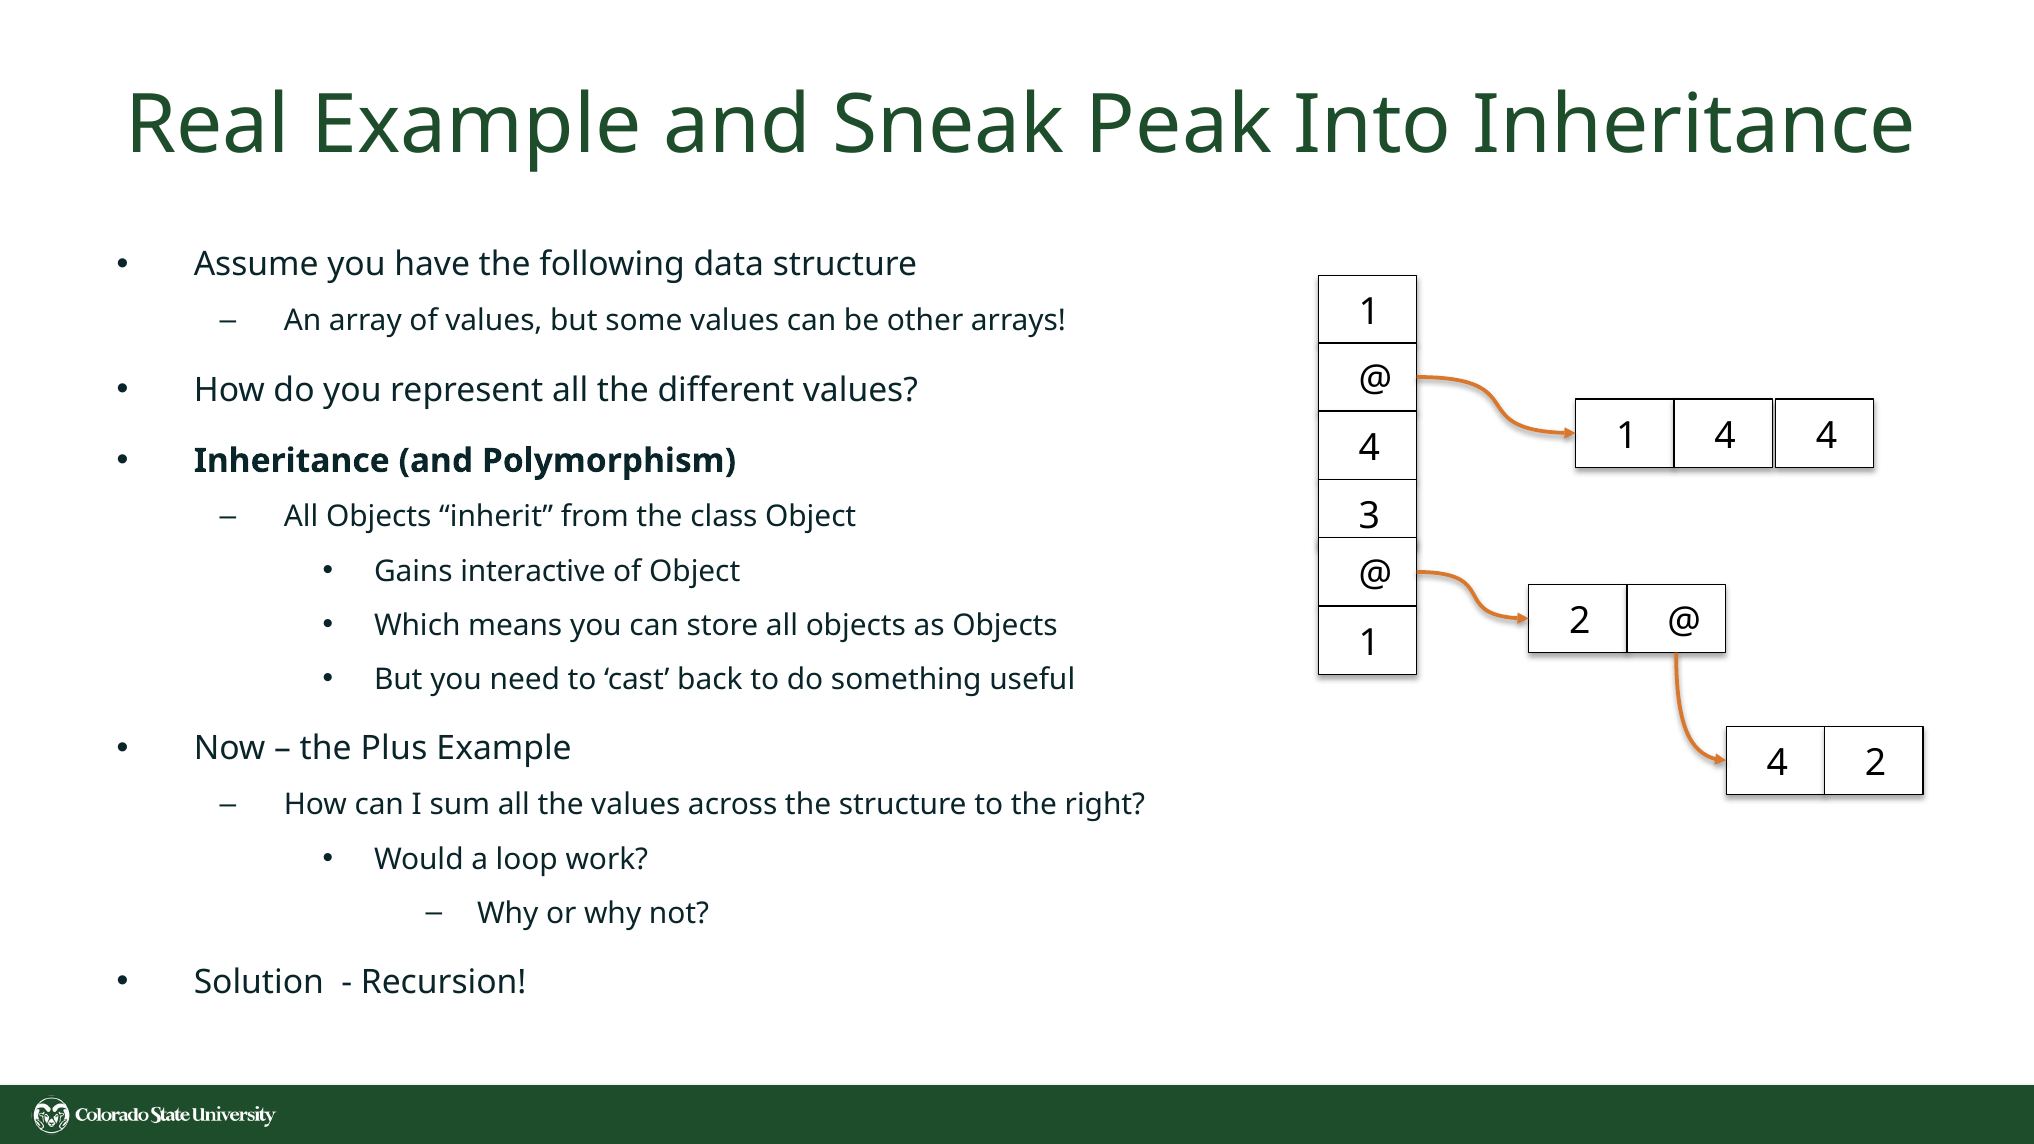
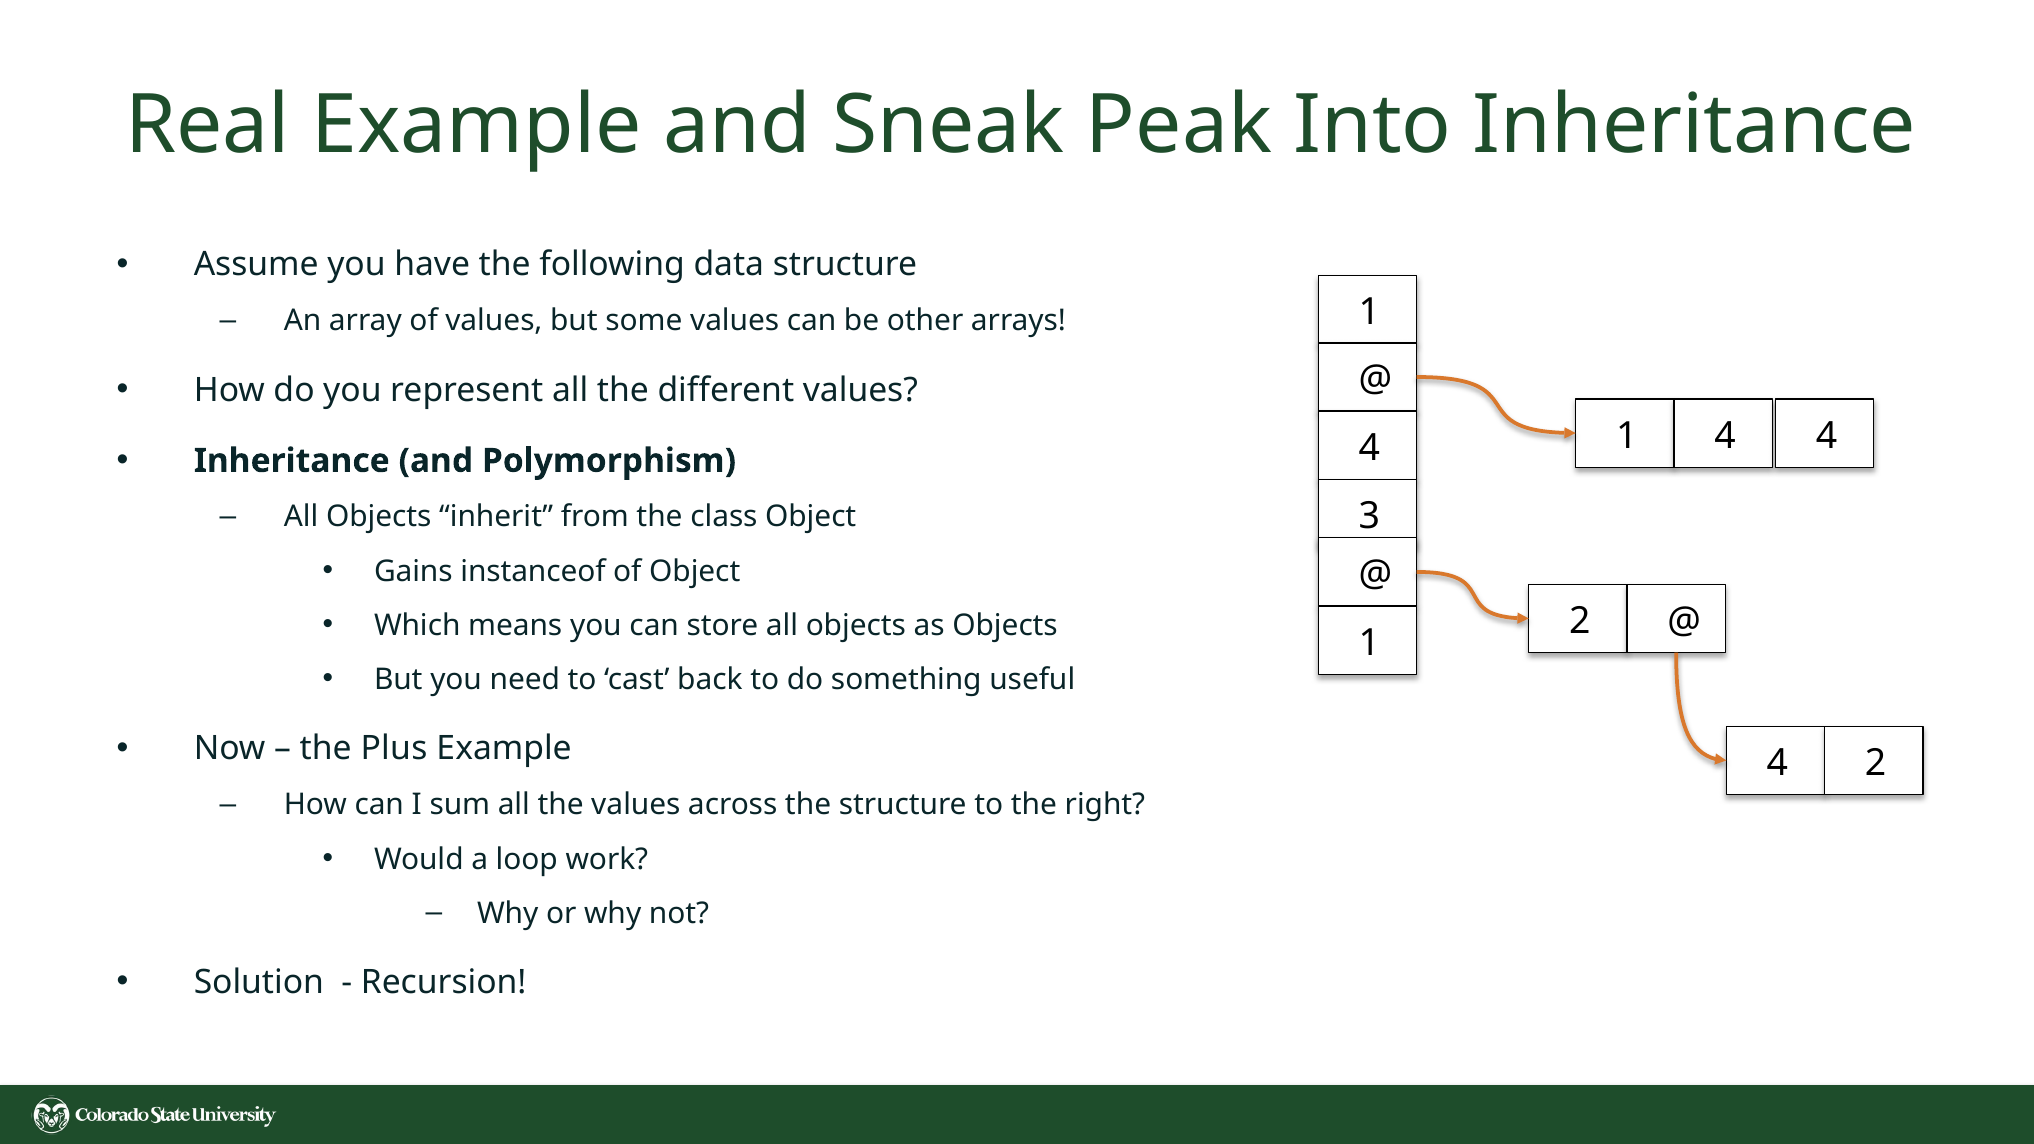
interactive: interactive -> instanceof
